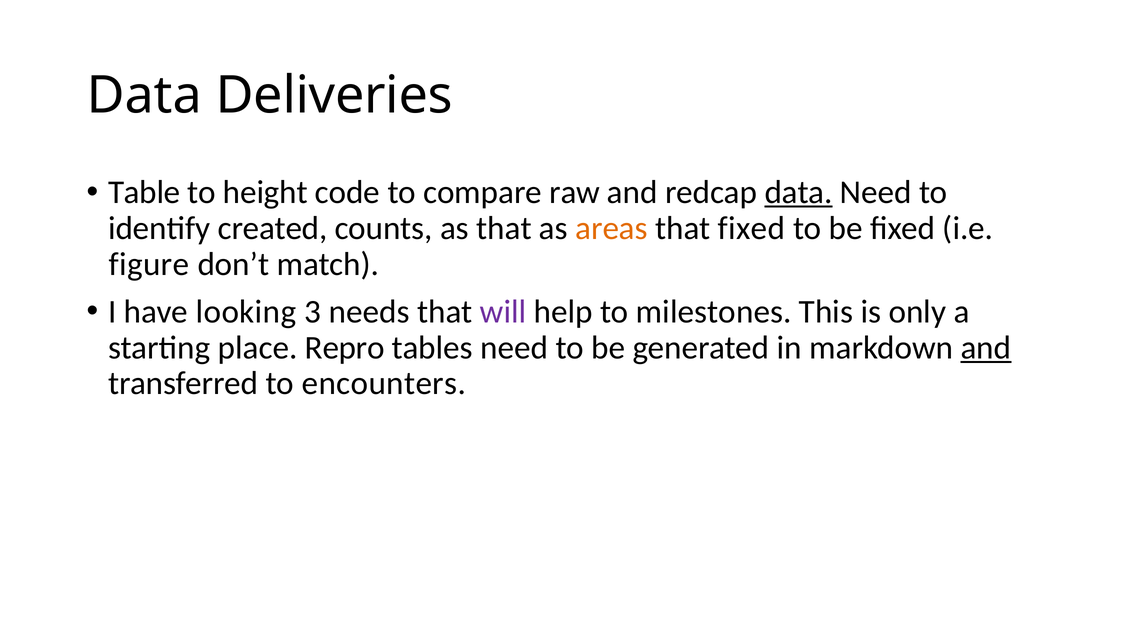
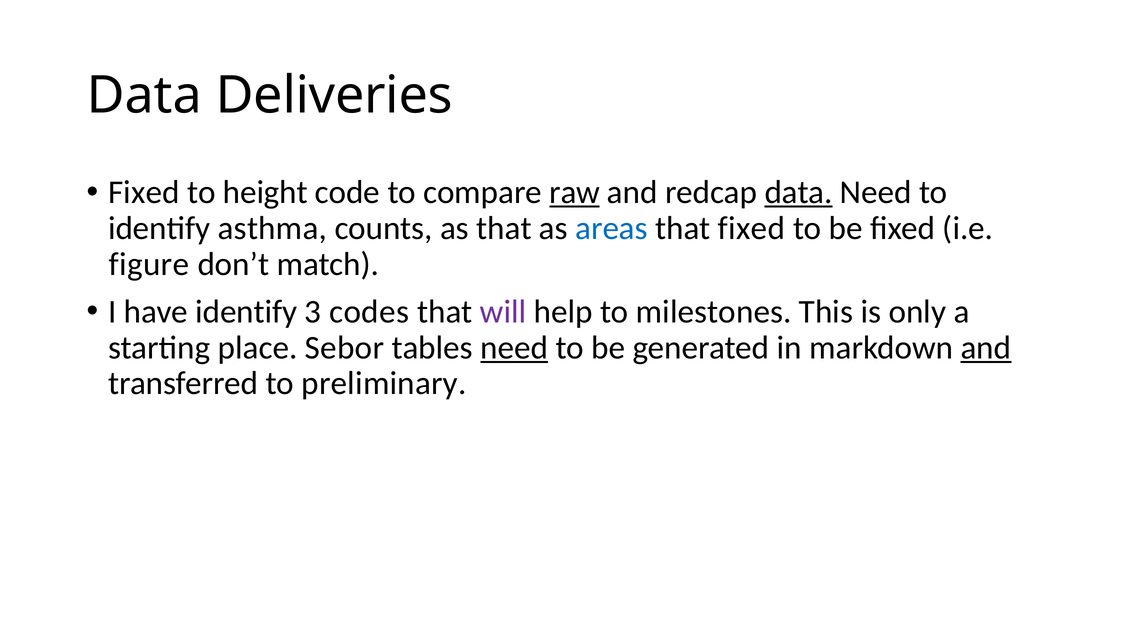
Table at (144, 192): Table -> Fixed
raw underline: none -> present
created: created -> asthma
areas colour: orange -> blue
have looking: looking -> identify
needs: needs -> codes
Repro: Repro -> Sebor
need at (514, 348) underline: none -> present
encounters: encounters -> preliminary
